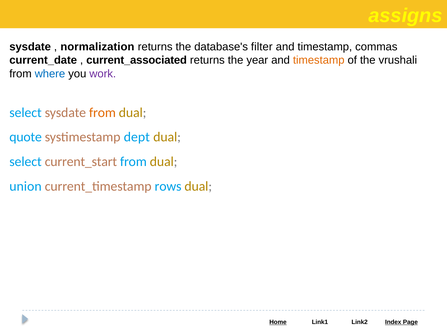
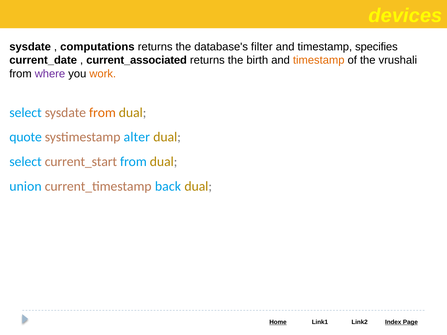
assigns: assigns -> devices
normalization: normalization -> computations
commas: commas -> specifies
year: year -> birth
where colour: blue -> purple
work colour: purple -> orange
dept: dept -> alter
rows: rows -> back
